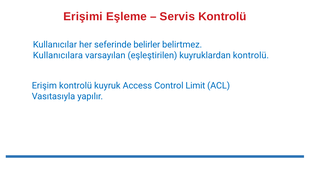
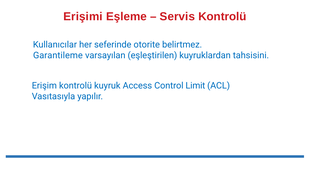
belirler: belirler -> otorite
Kullanıcılara: Kullanıcılara -> Garantileme
kuyruklardan kontrolü: kontrolü -> tahsisini
